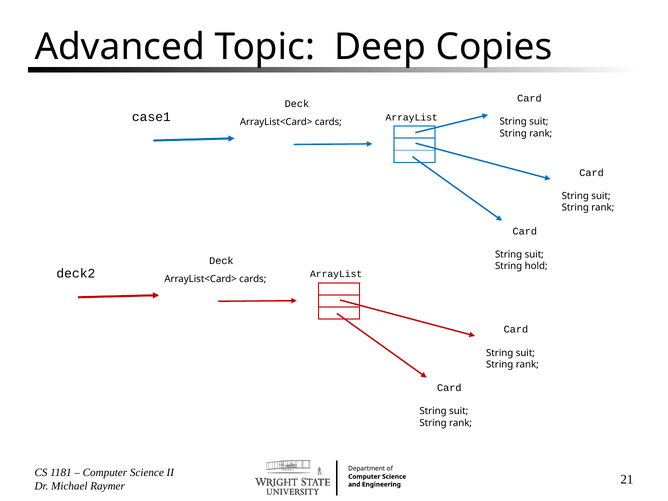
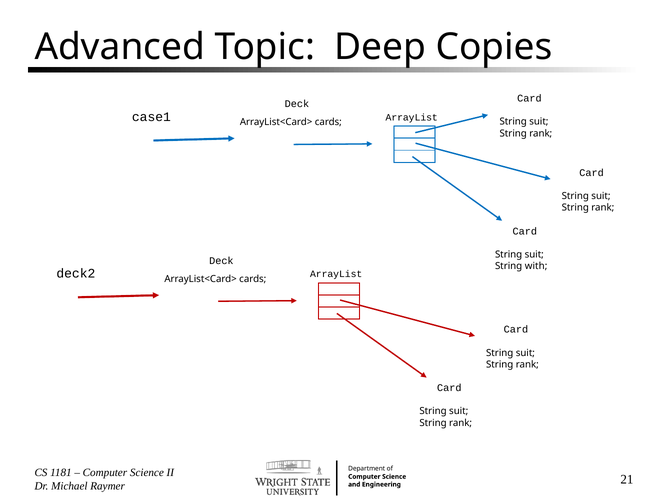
hold: hold -> with
